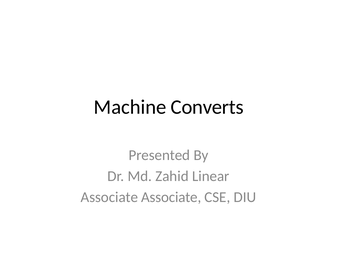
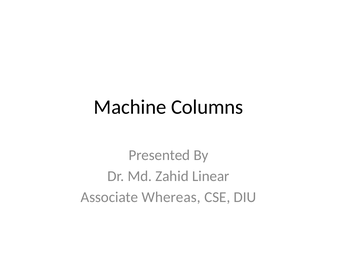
Converts: Converts -> Columns
Associate Associate: Associate -> Whereas
